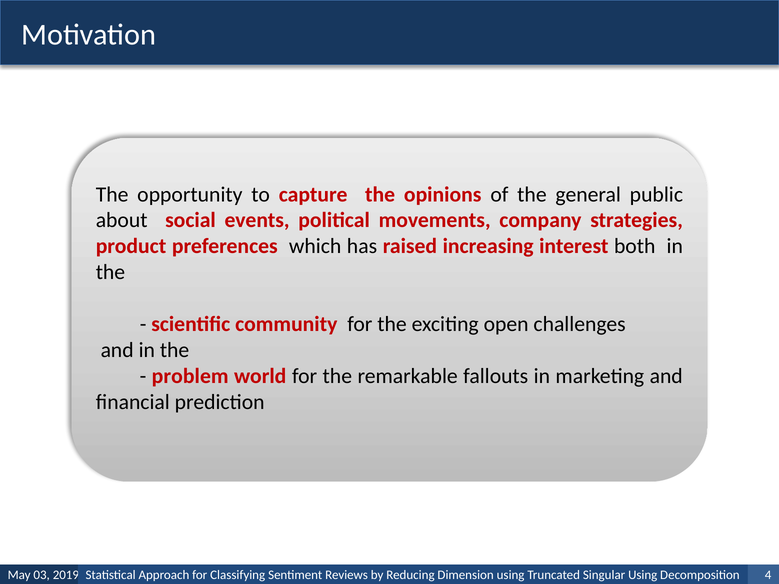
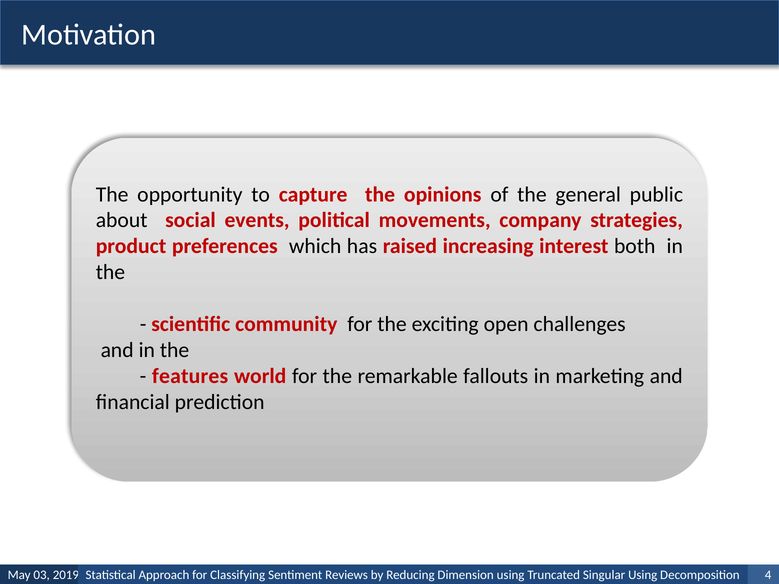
problem: problem -> features
